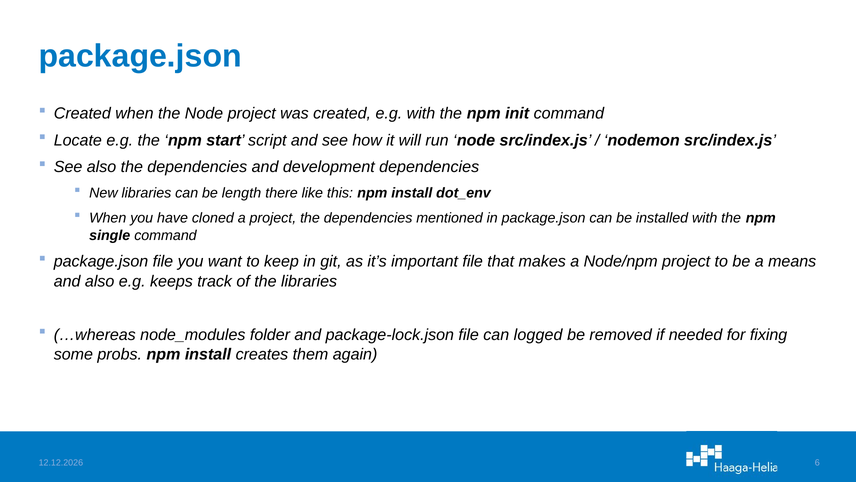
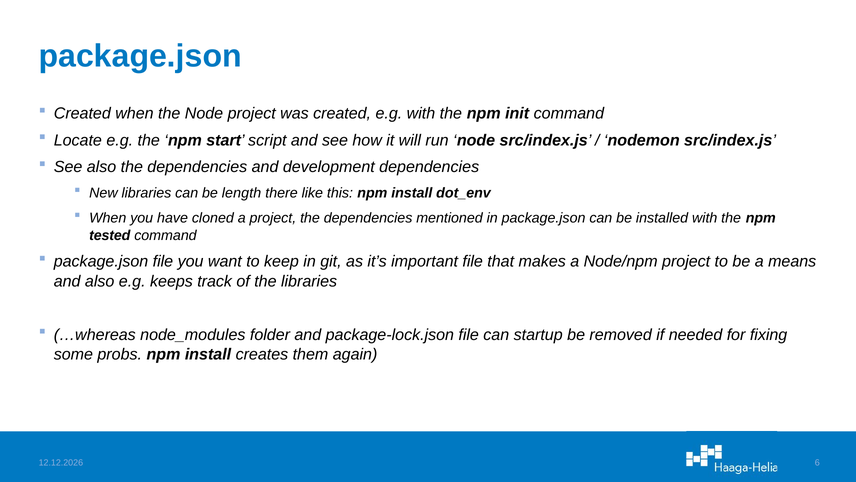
single: single -> tested
logged: logged -> startup
